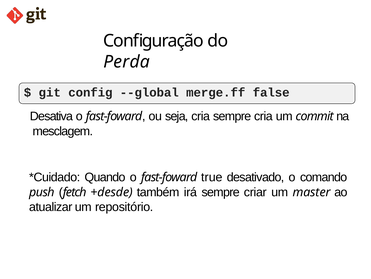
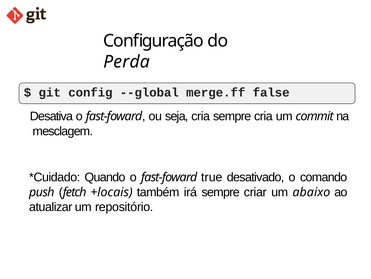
+desde: +desde -> +locais
master: master -> abaixo
